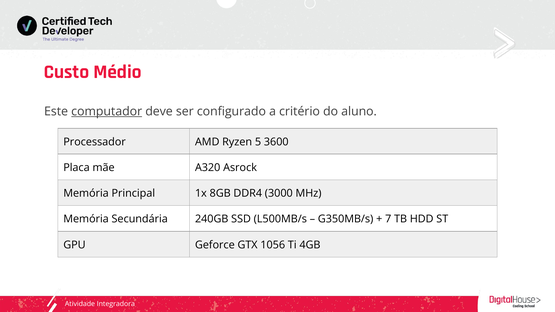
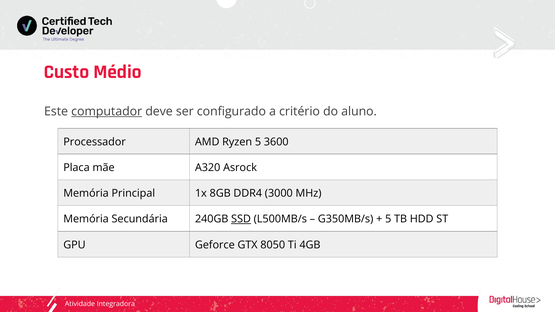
SSD underline: none -> present
7 at (388, 219): 7 -> 5
1056: 1056 -> 8050
